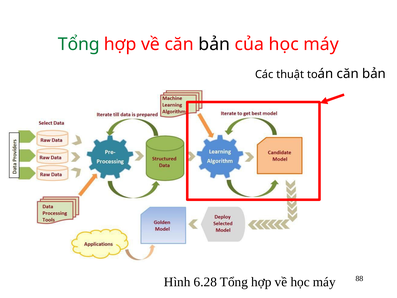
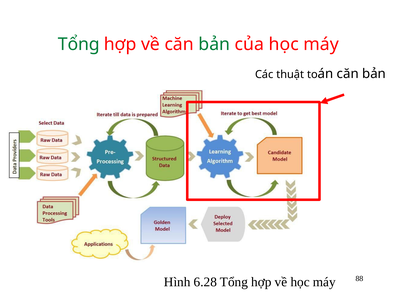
bản at (214, 44) colour: black -> green
